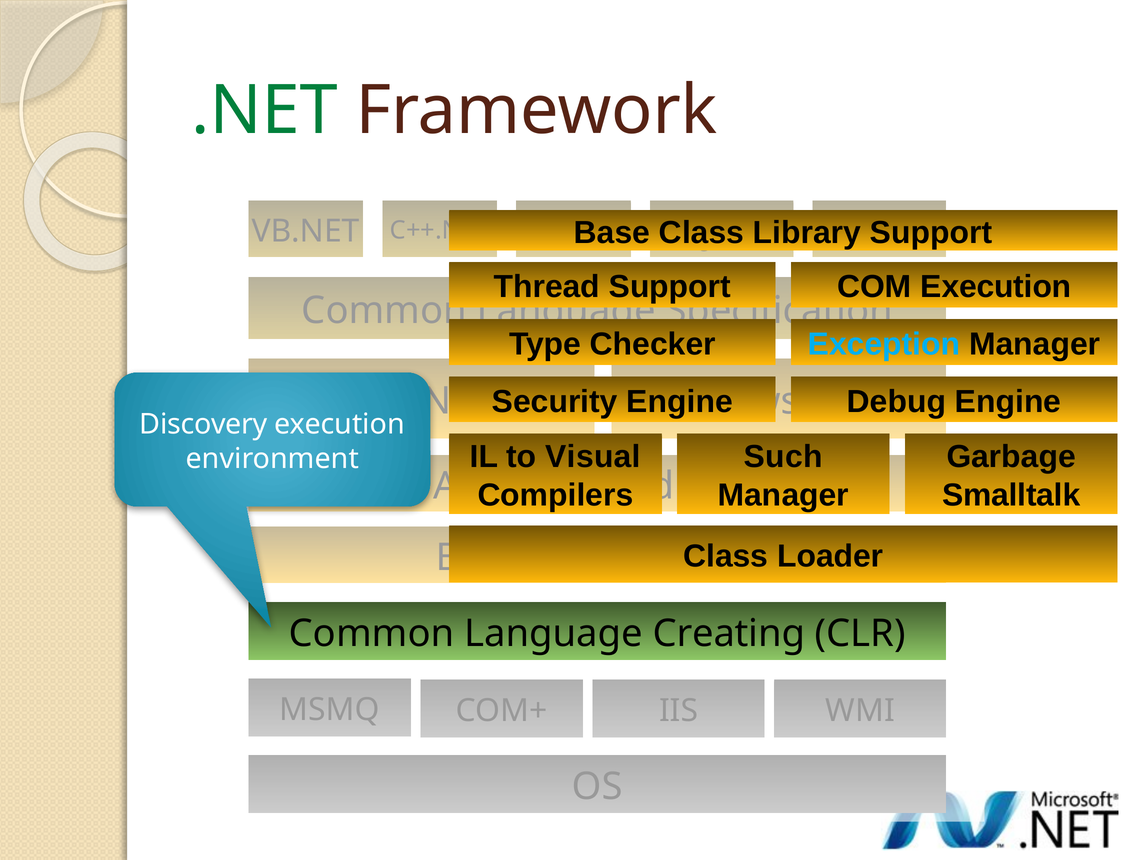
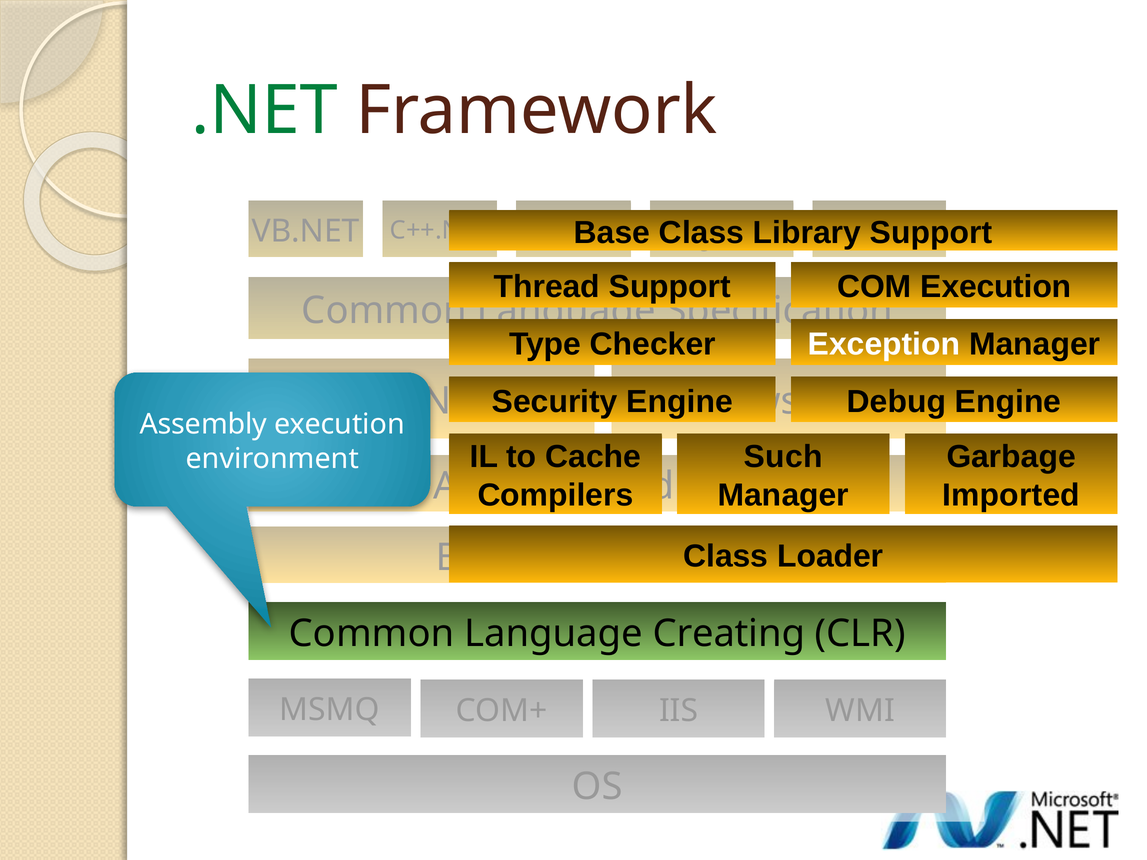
Exception colour: light blue -> white
Discovery: Discovery -> Assembly
Visual: Visual -> Cache
Smalltalk: Smalltalk -> Imported
